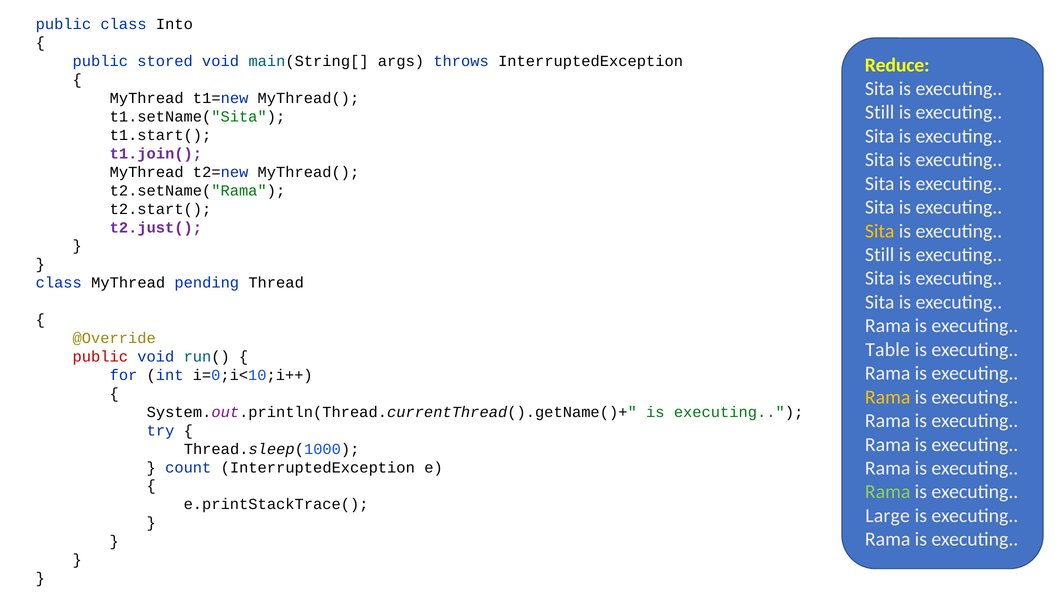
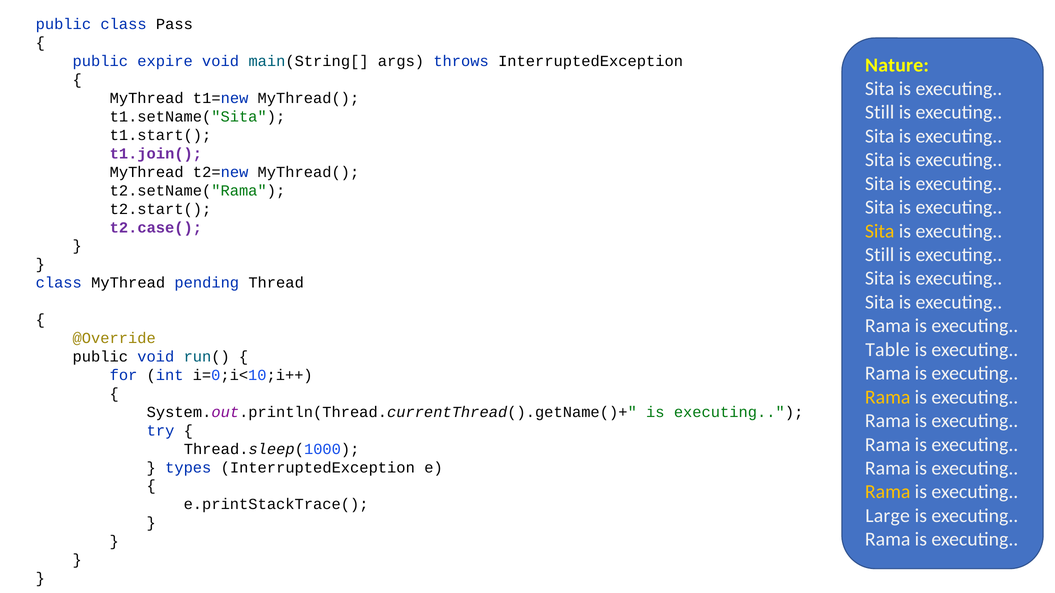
Into: Into -> Pass
stored: stored -> expire
Reduce: Reduce -> Nature
t2.just(: t2.just( -> t2.case(
public at (100, 357) colour: red -> black
count: count -> types
Rama at (888, 492) colour: light green -> yellow
